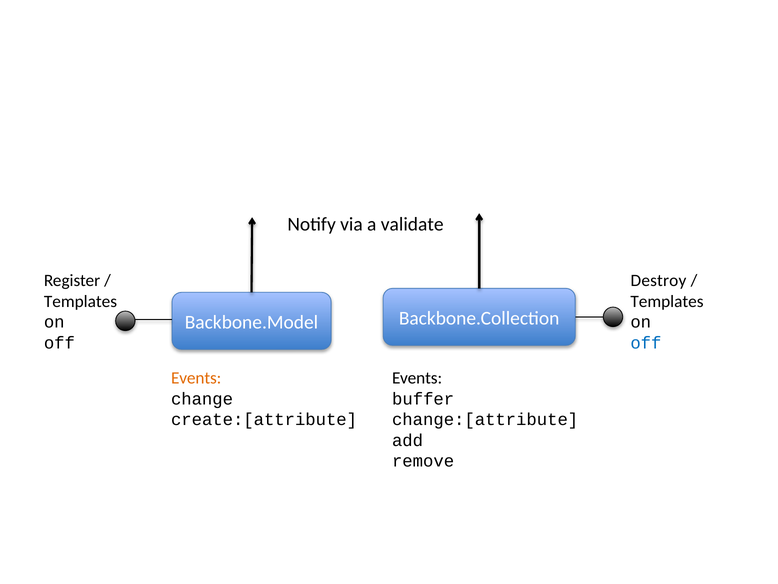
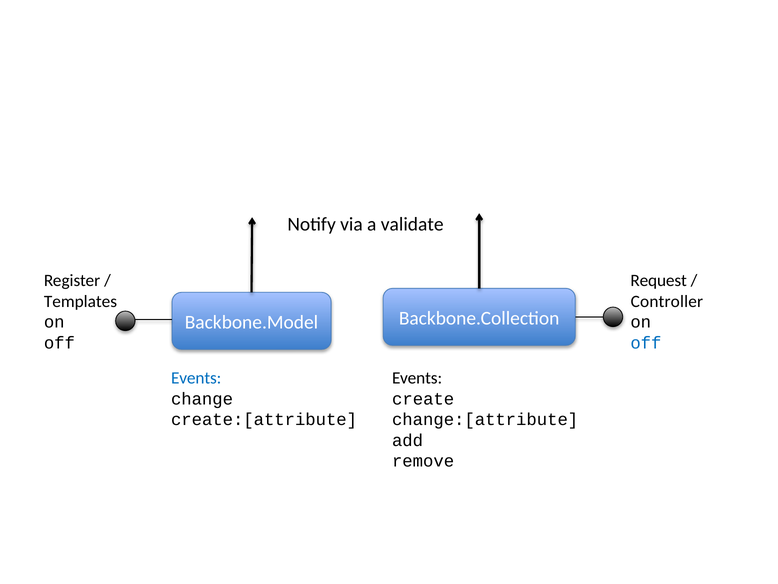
Destroy: Destroy -> Request
Templates at (667, 301): Templates -> Controller
Events at (196, 378) colour: orange -> blue
buffer: buffer -> create
